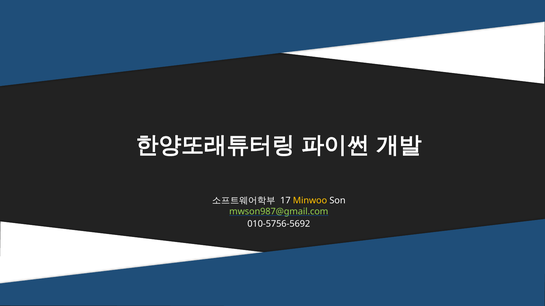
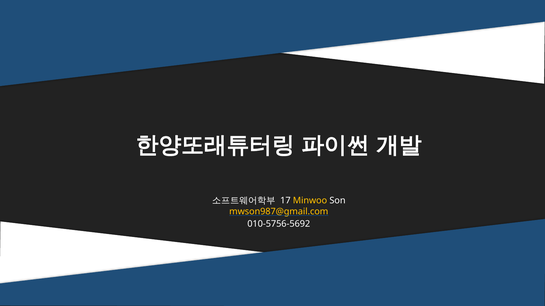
mwson987@gmail.com colour: light green -> yellow
